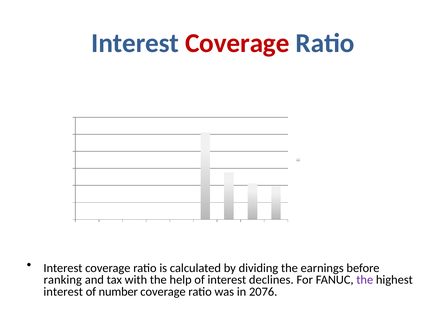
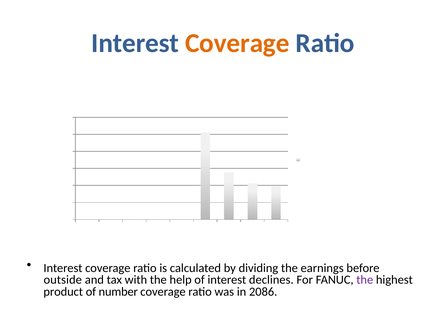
Coverage at (237, 43) colour: red -> orange
ranking: ranking -> outside
interest at (63, 292): interest -> product
2076: 2076 -> 2086
